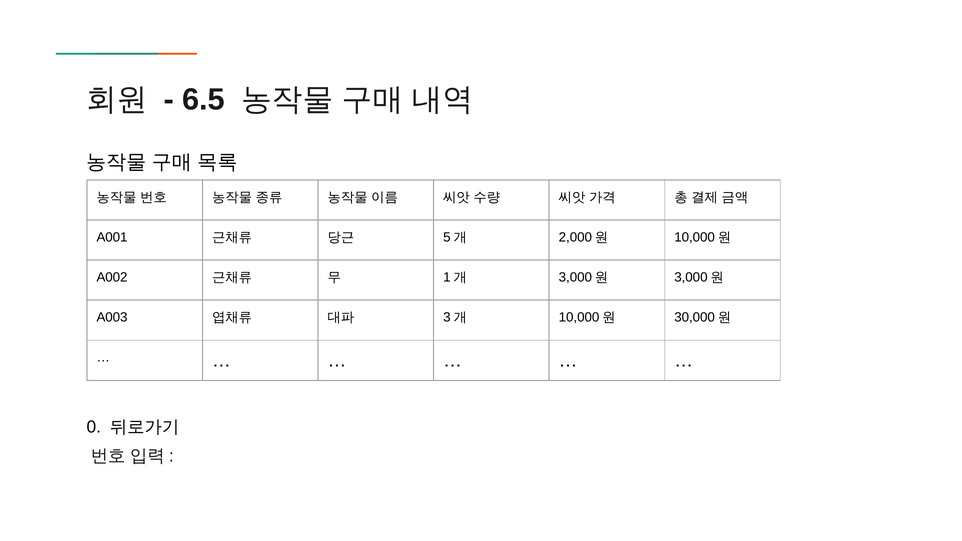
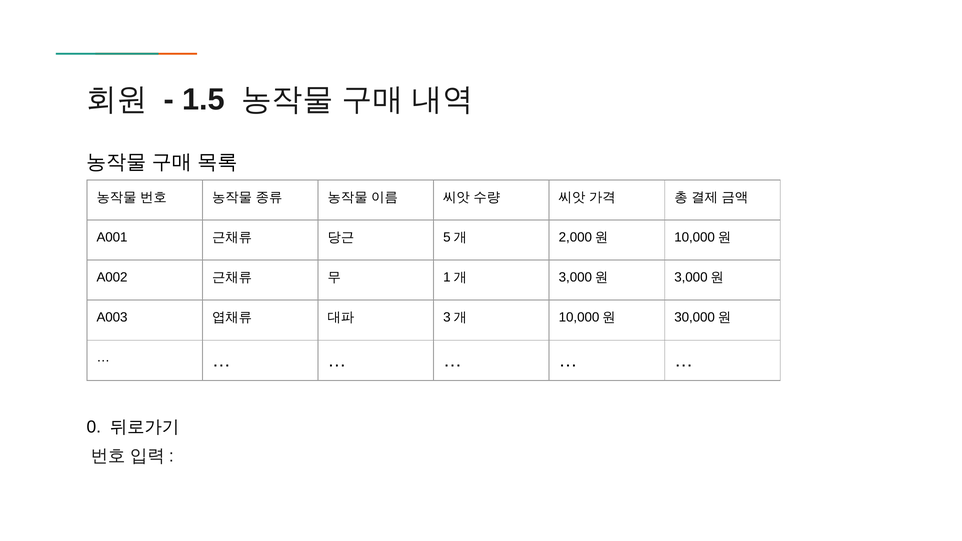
6.5: 6.5 -> 1.5
